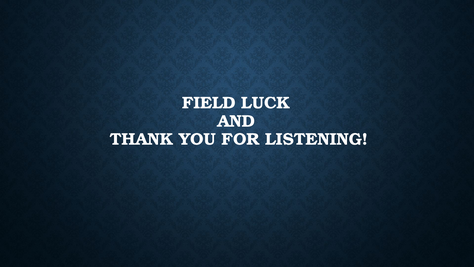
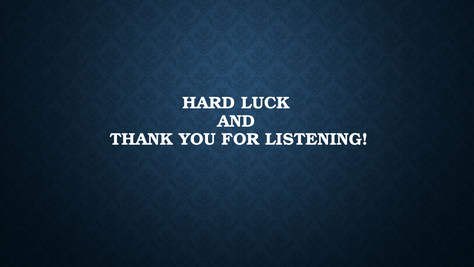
FIELD: FIELD -> HARD
